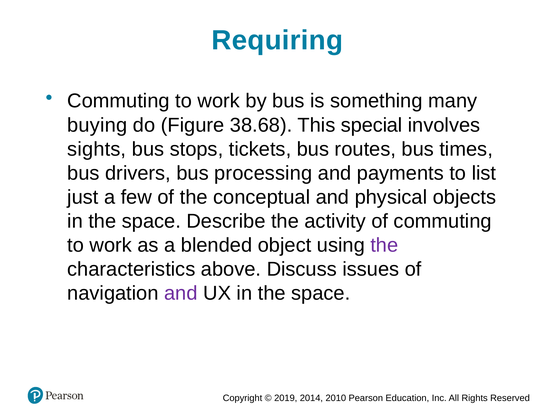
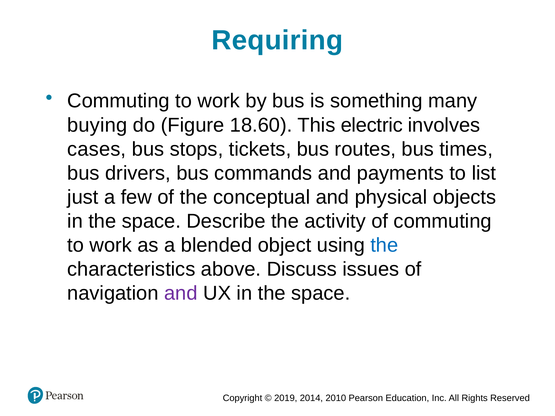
38.68: 38.68 -> 18.60
special: special -> electric
sights: sights -> cases
processing: processing -> commands
the at (384, 245) colour: purple -> blue
